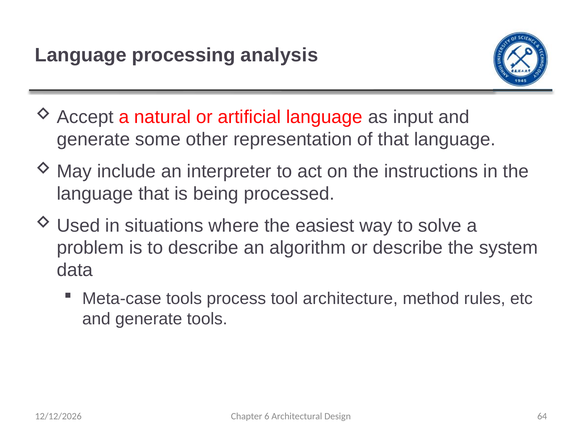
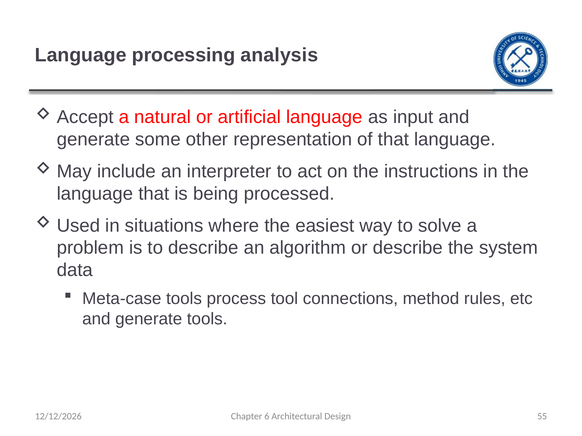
architecture: architecture -> connections
64: 64 -> 55
